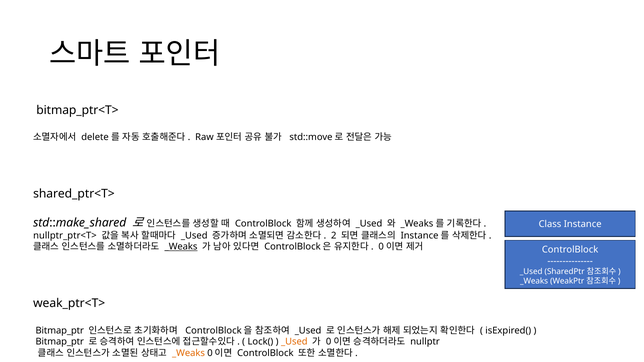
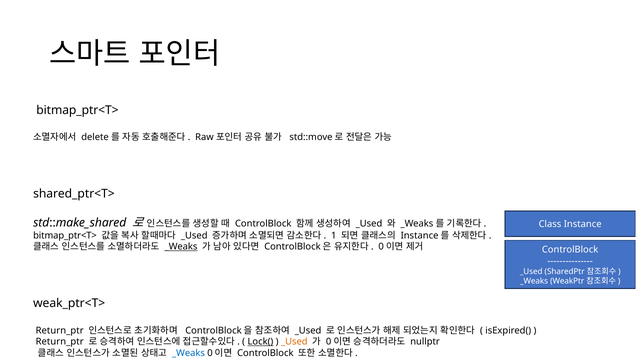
nullptr_ptr<T> at (65, 236): nullptr_ptr<T> -> bitmap_ptr<T>
2: 2 -> 1
Bitmap_ptr at (60, 331): Bitmap_ptr -> Return_ptr
Bitmap_ptr at (60, 342): Bitmap_ptr -> Return_ptr
Lock( underline: none -> present
_Weaks at (188, 353) colour: orange -> blue
